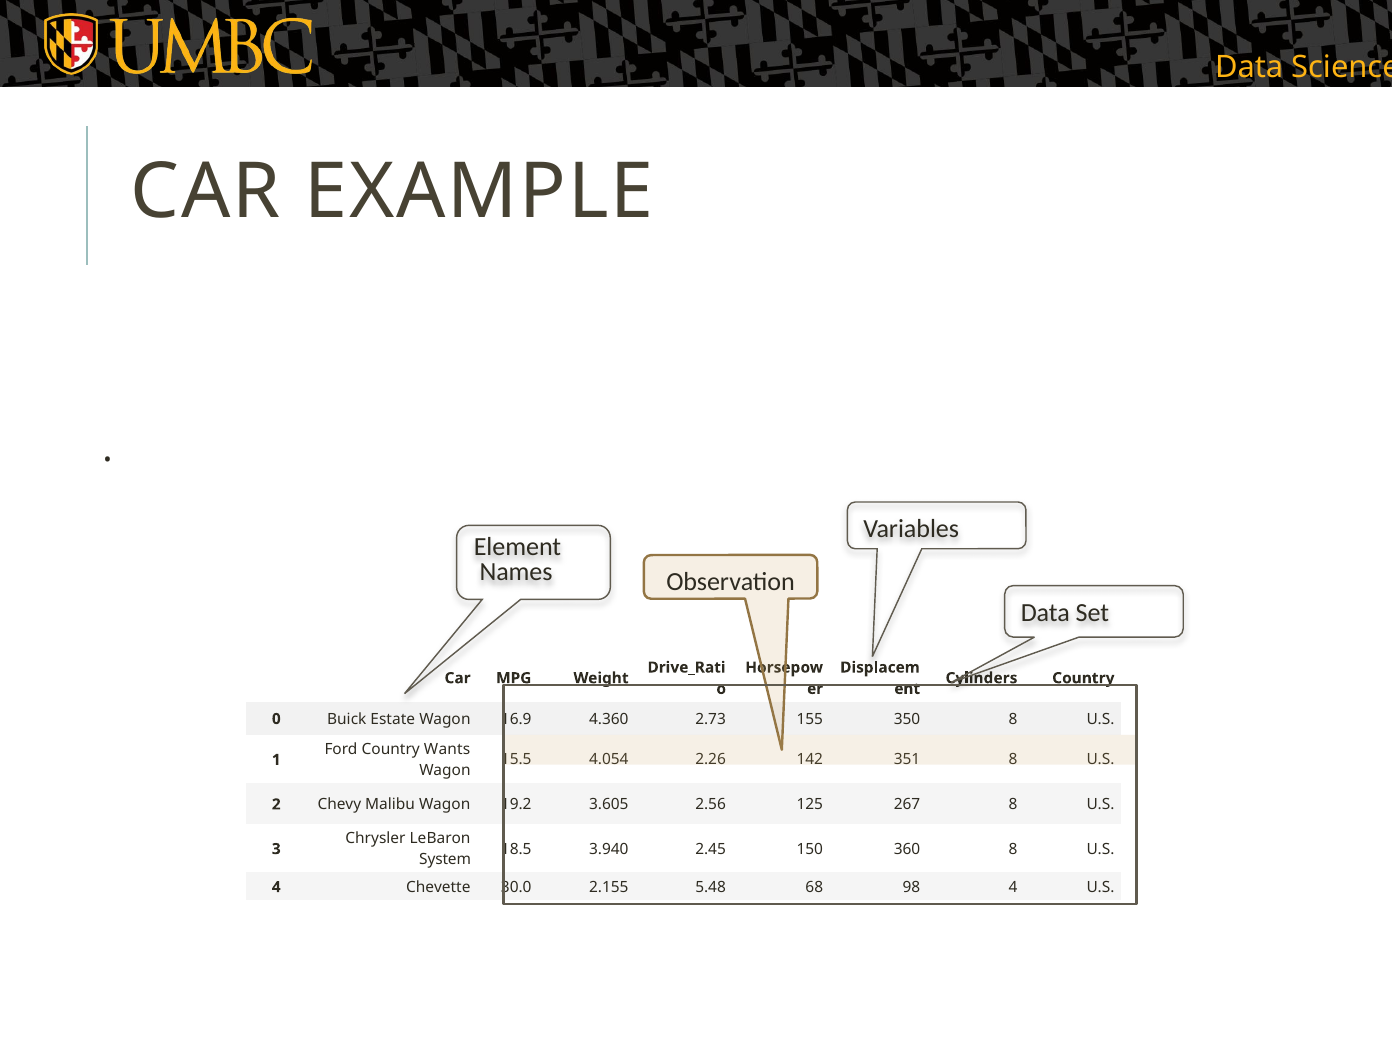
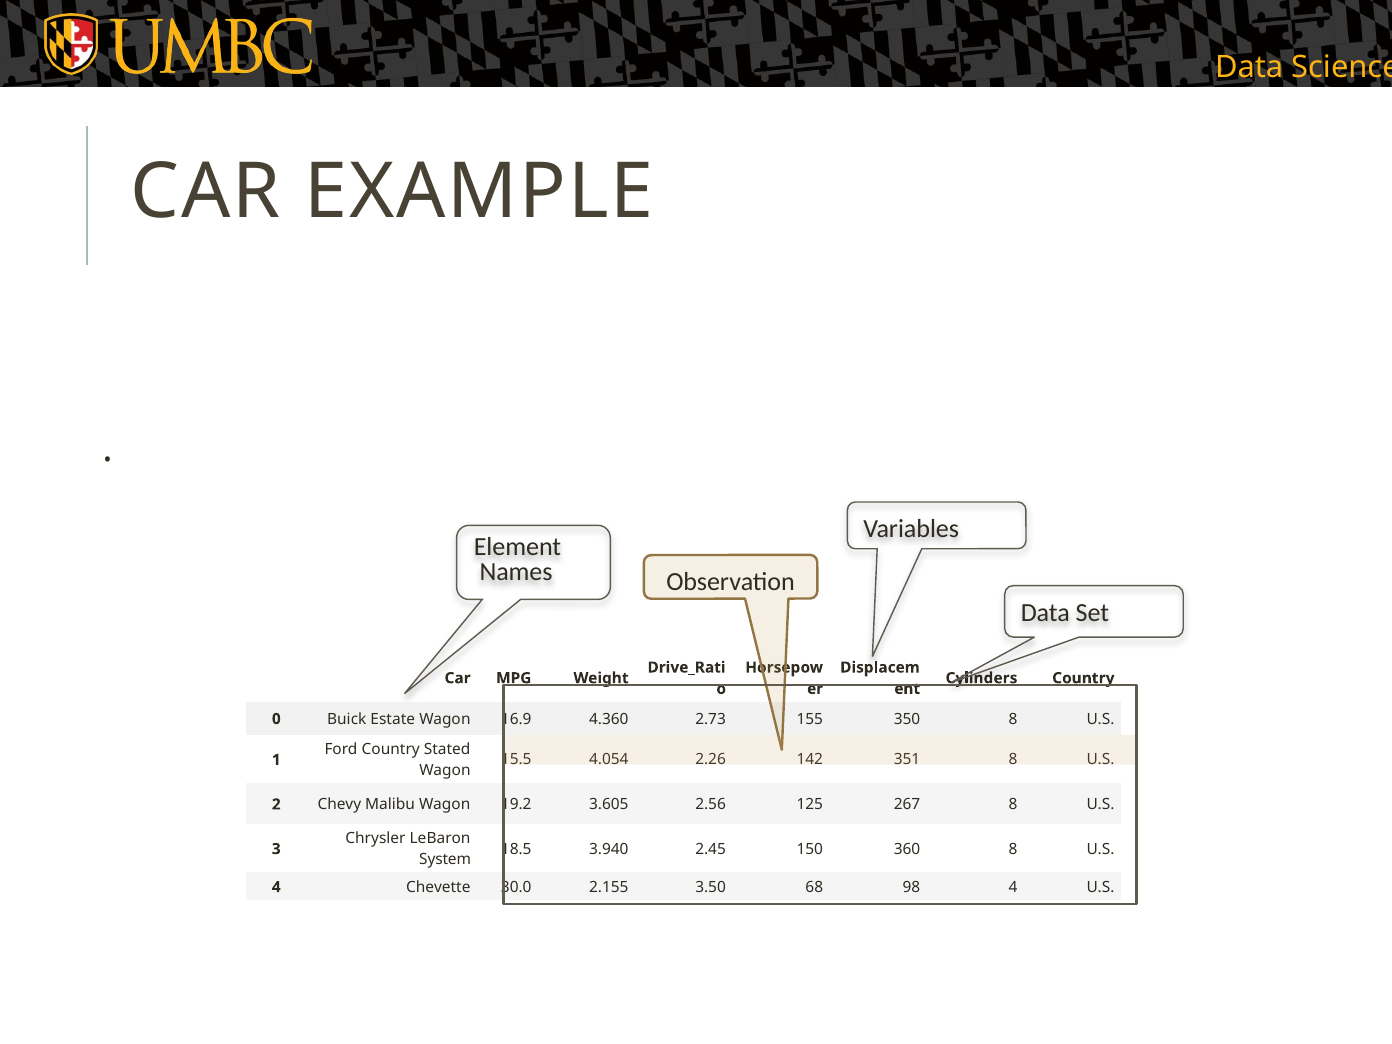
Wants: Wants -> Stated
5.48: 5.48 -> 3.50
